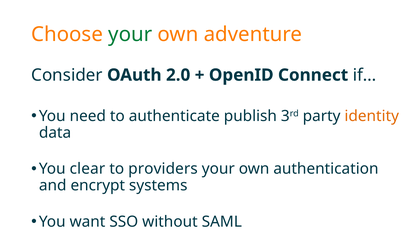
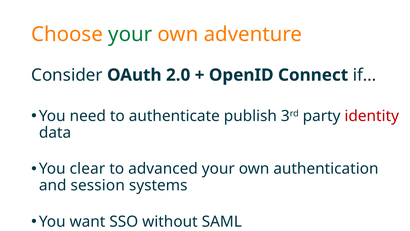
identity colour: orange -> red
providers: providers -> advanced
encrypt: encrypt -> session
